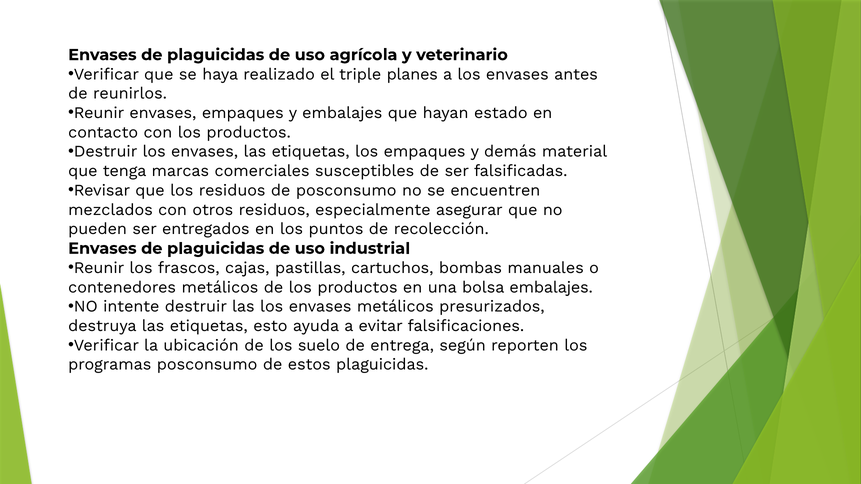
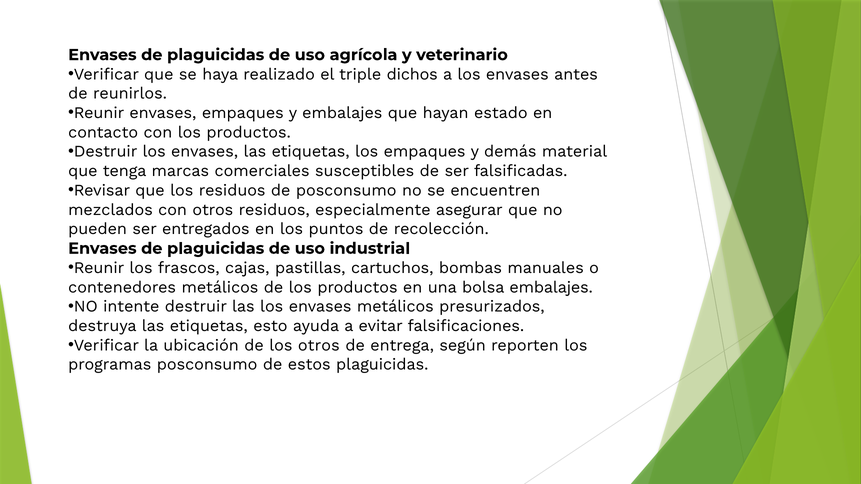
planes: planes -> dichos
los suelo: suelo -> otros
